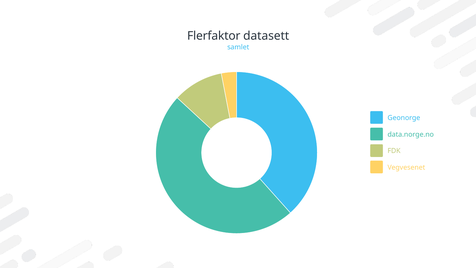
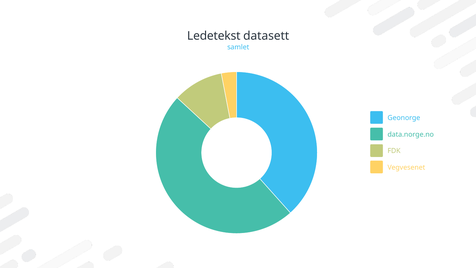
Flerfaktor: Flerfaktor -> Ledetekst
